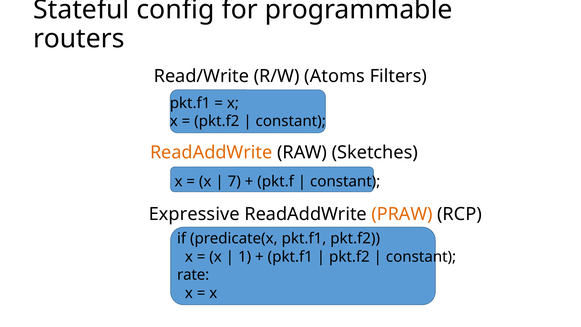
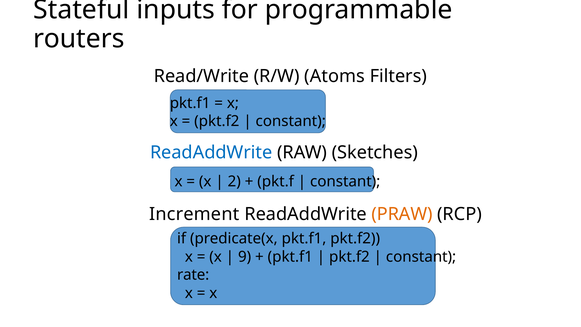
config: config -> inputs
ReadAddWrite at (211, 152) colour: orange -> blue
7: 7 -> 2
Expressive: Expressive -> Increment
1: 1 -> 9
